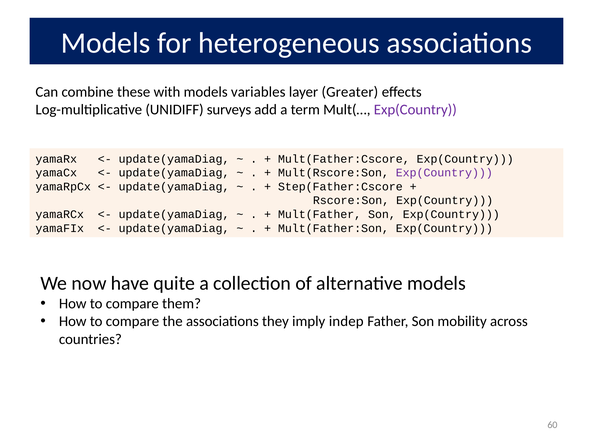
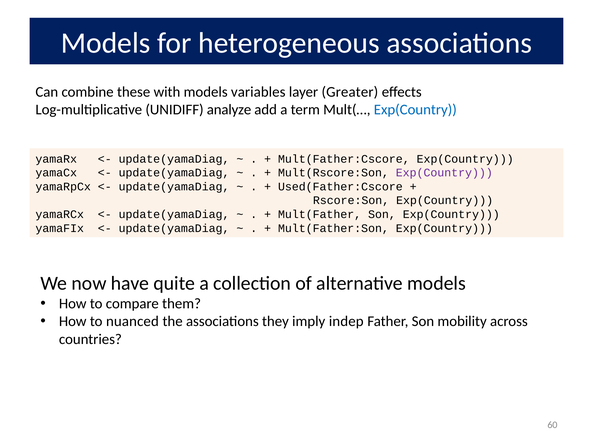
surveys: surveys -> analyze
Exp(Country at (415, 110) colour: purple -> blue
Step(Father:Cscore: Step(Father:Cscore -> Used(Father:Cscore
compare at (132, 321): compare -> nuanced
